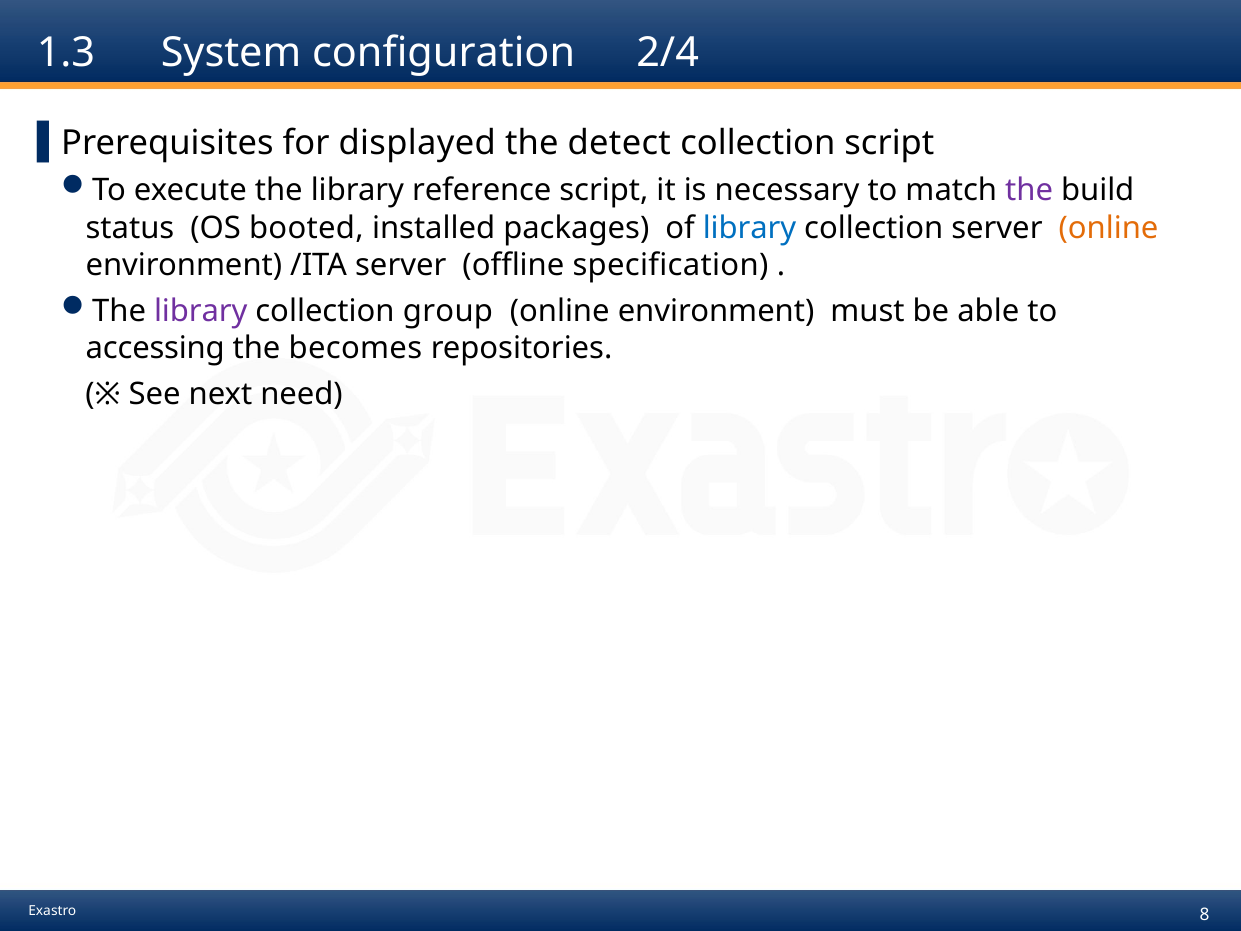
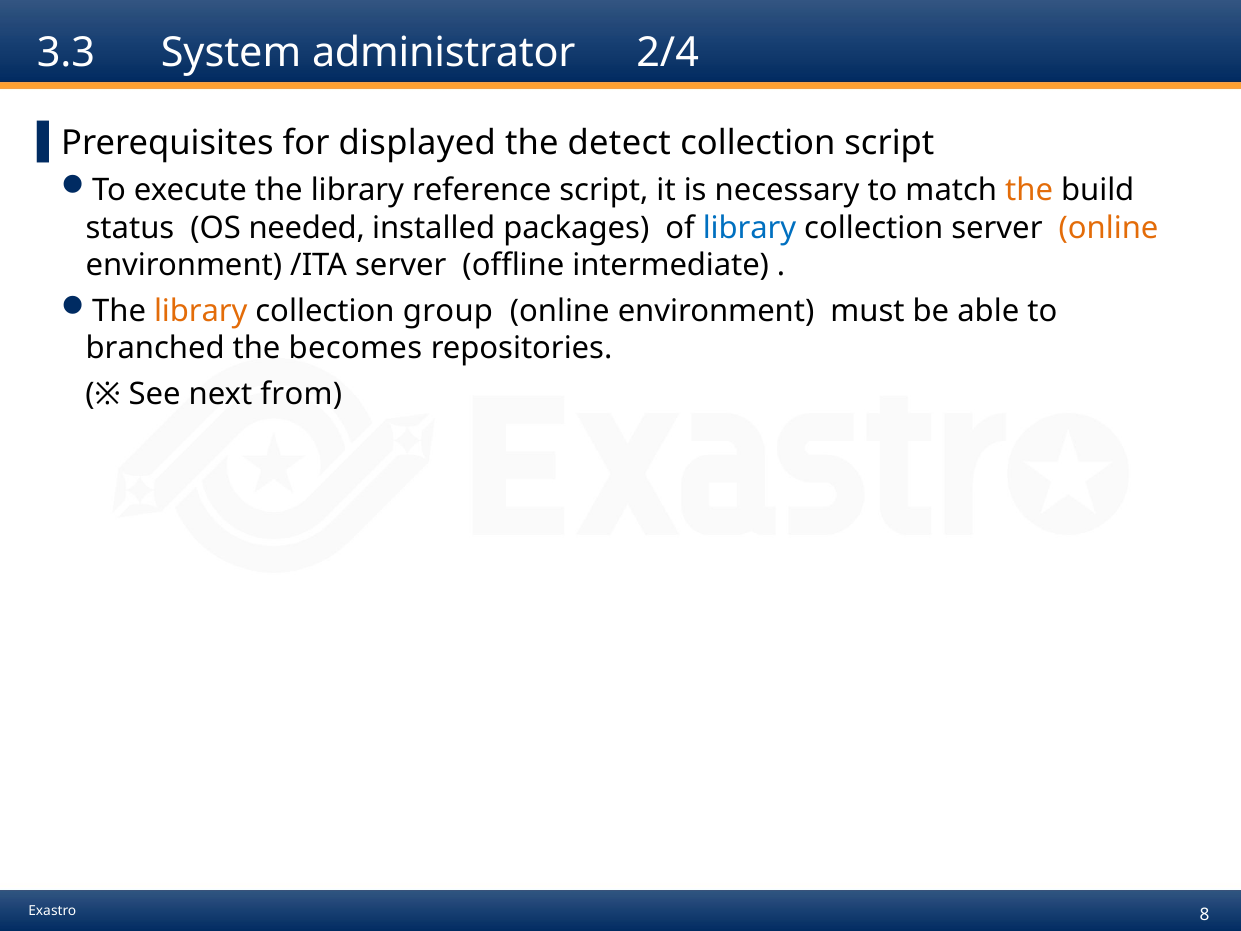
1.3: 1.3 -> 3.3
configuration: configuration -> administrator
the at (1029, 191) colour: purple -> orange
booted: booted -> needed
specification: specification -> intermediate
library at (201, 311) colour: purple -> orange
accessing: accessing -> branched
need: need -> from
